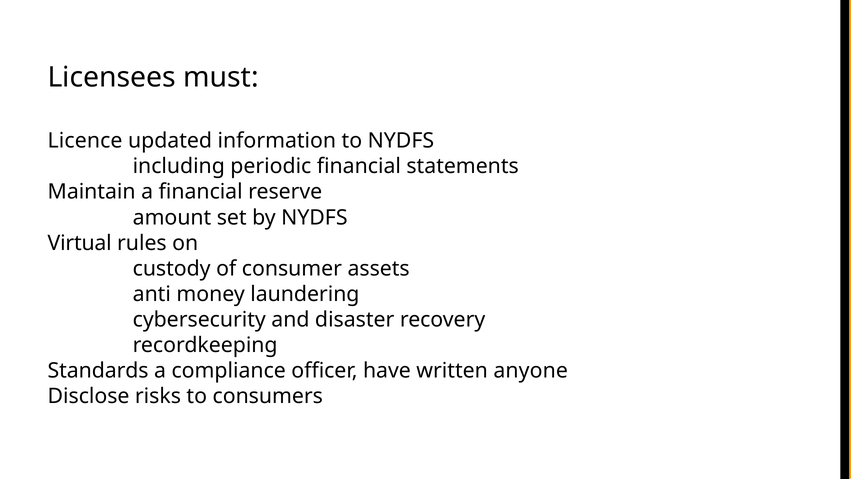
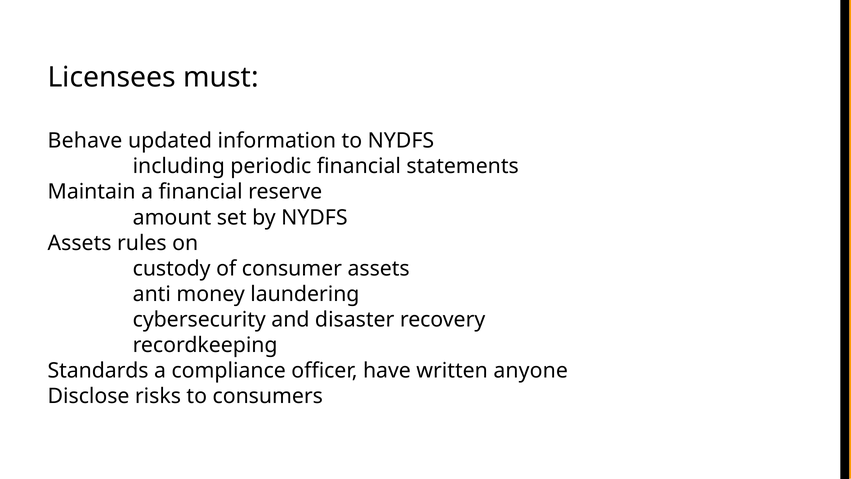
Licence: Licence -> Behave
Virtual at (80, 243): Virtual -> Assets
